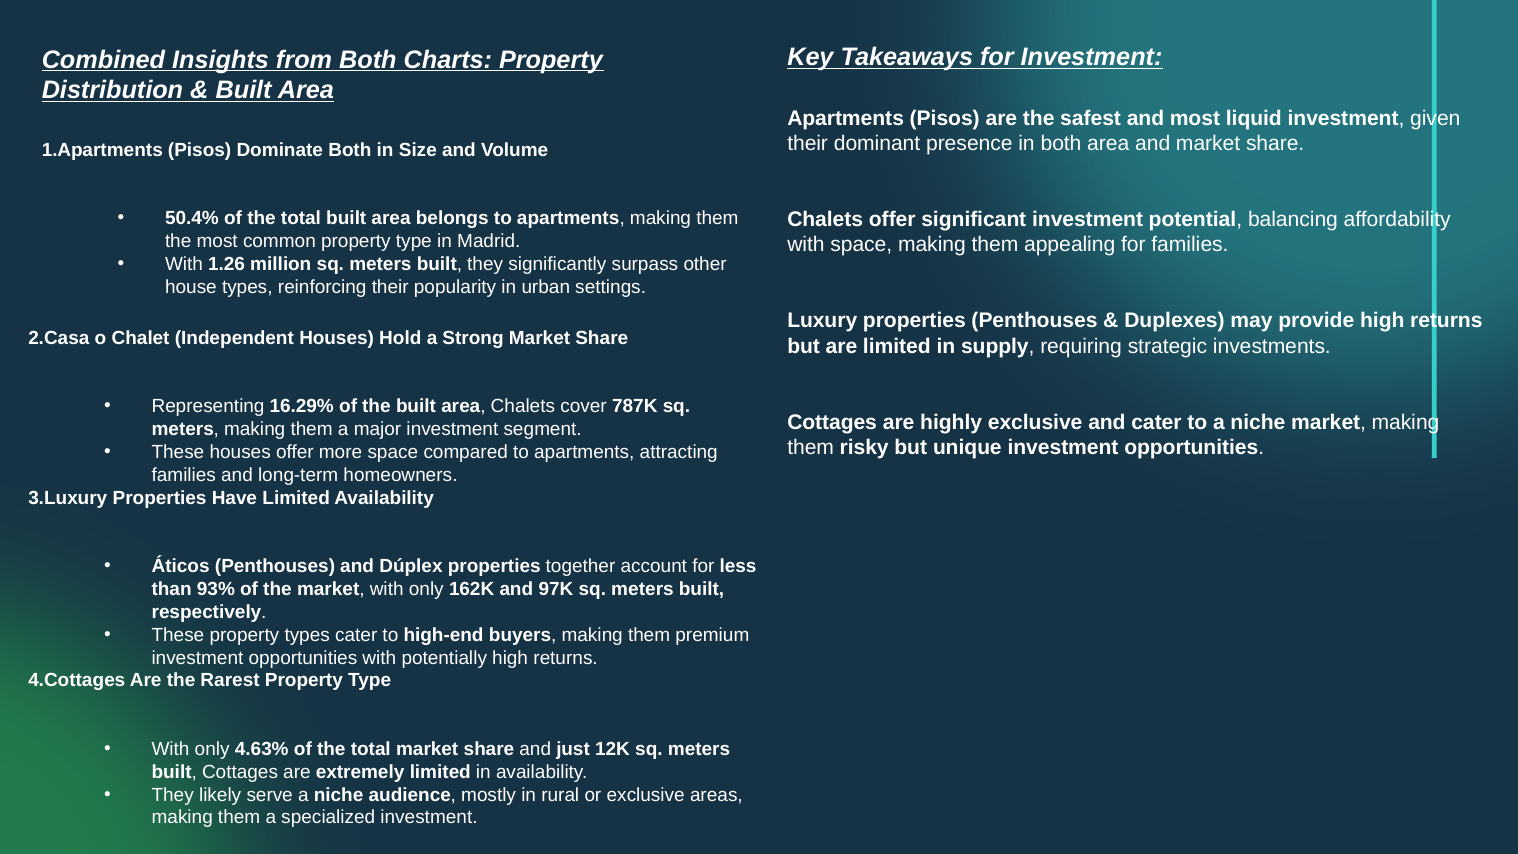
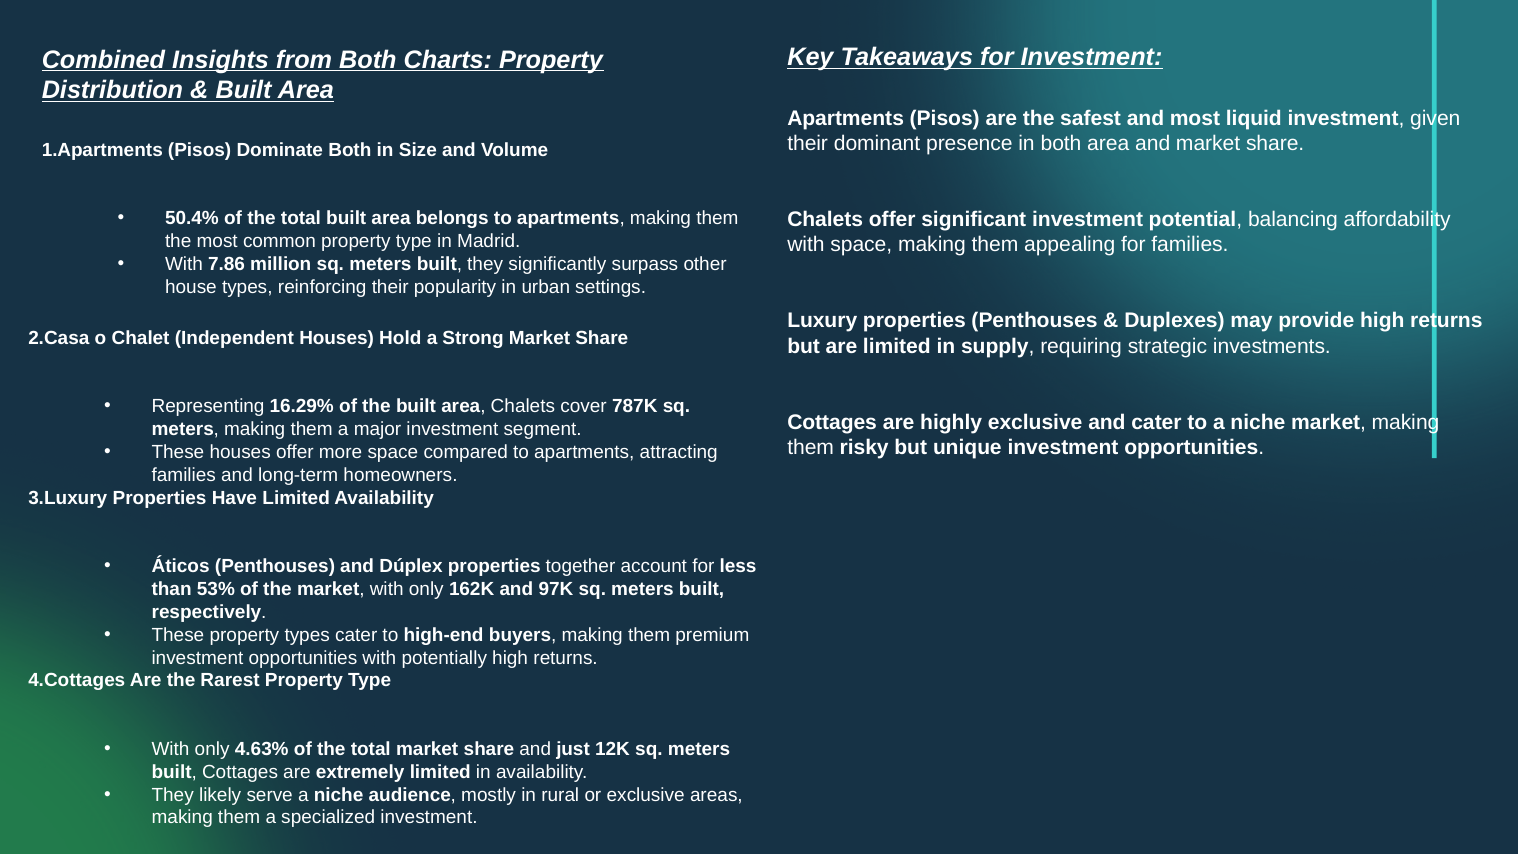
1.26: 1.26 -> 7.86
93%: 93% -> 53%
